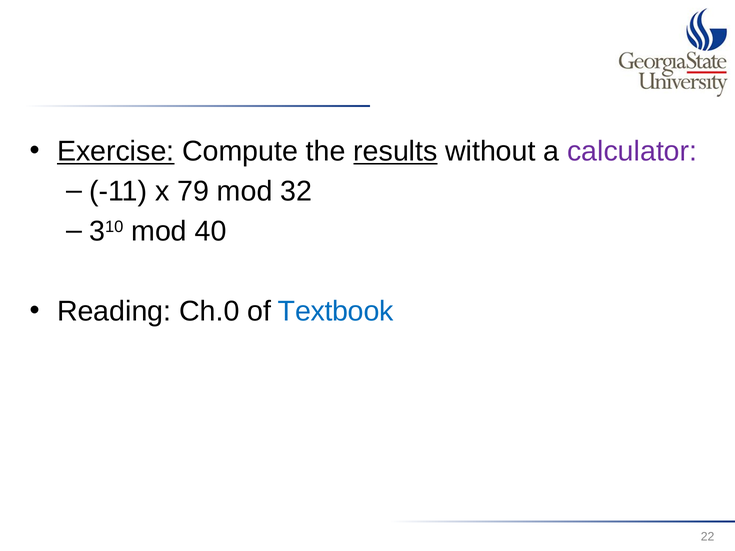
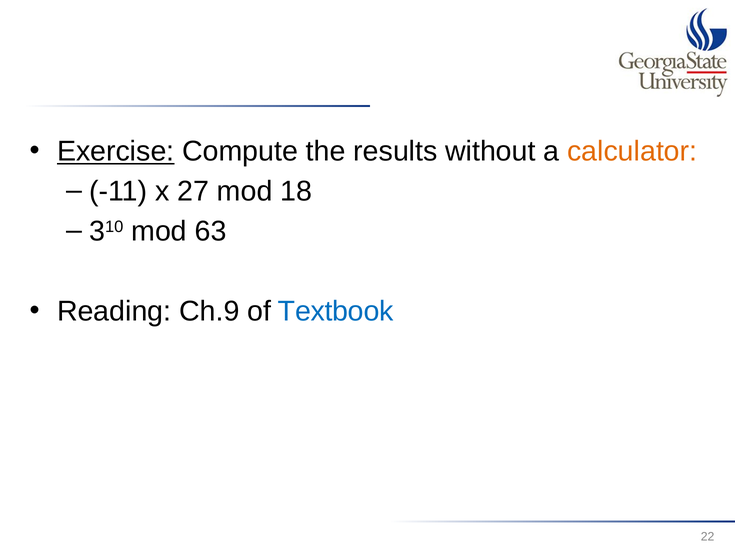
results underline: present -> none
calculator colour: purple -> orange
79: 79 -> 27
32: 32 -> 18
40: 40 -> 63
Ch.0: Ch.0 -> Ch.9
